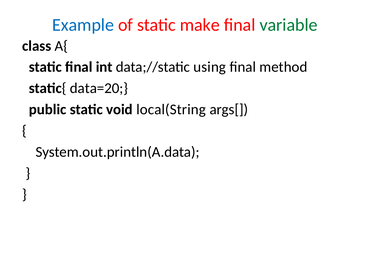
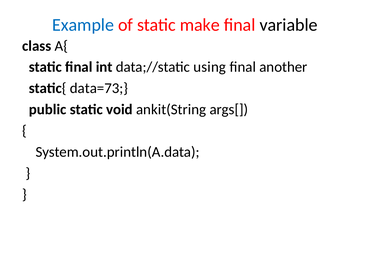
variable colour: green -> black
method: method -> another
data=20: data=20 -> data=73
local(String: local(String -> ankit(String
